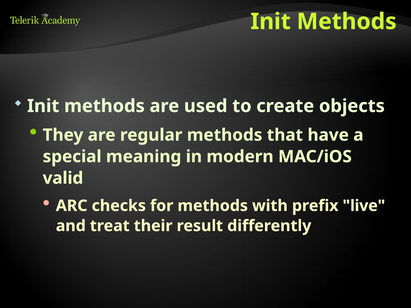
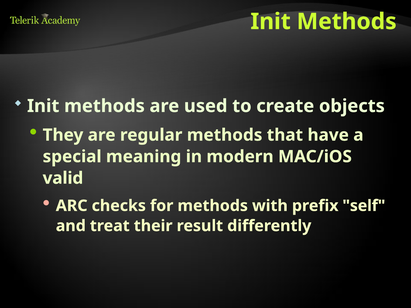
live: live -> self
